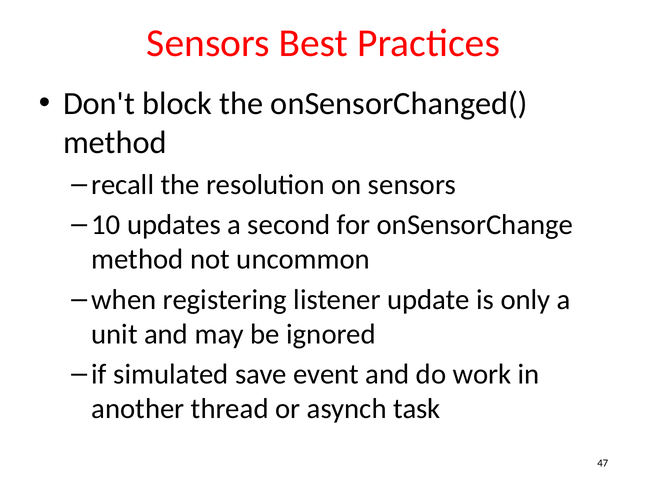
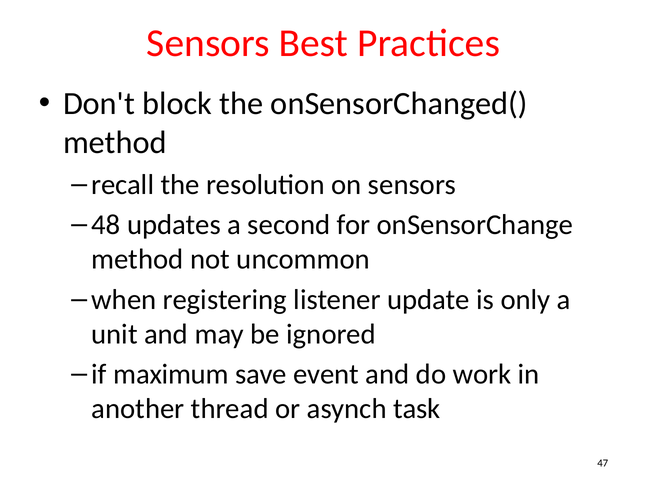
10: 10 -> 48
simulated: simulated -> maximum
